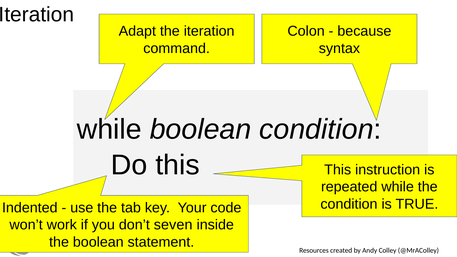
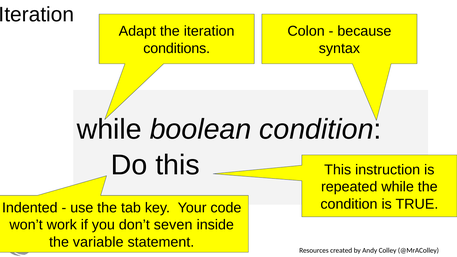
command: command -> conditions
the boolean: boolean -> variable
